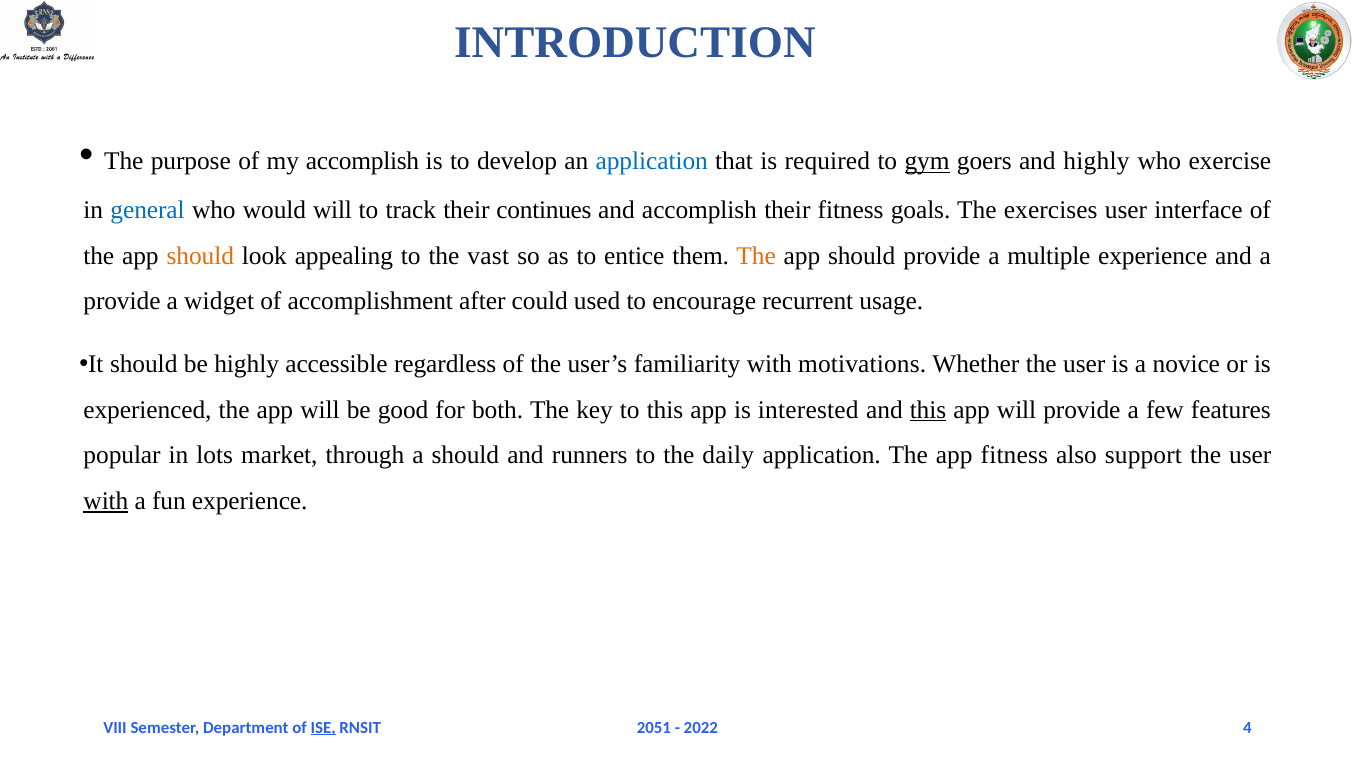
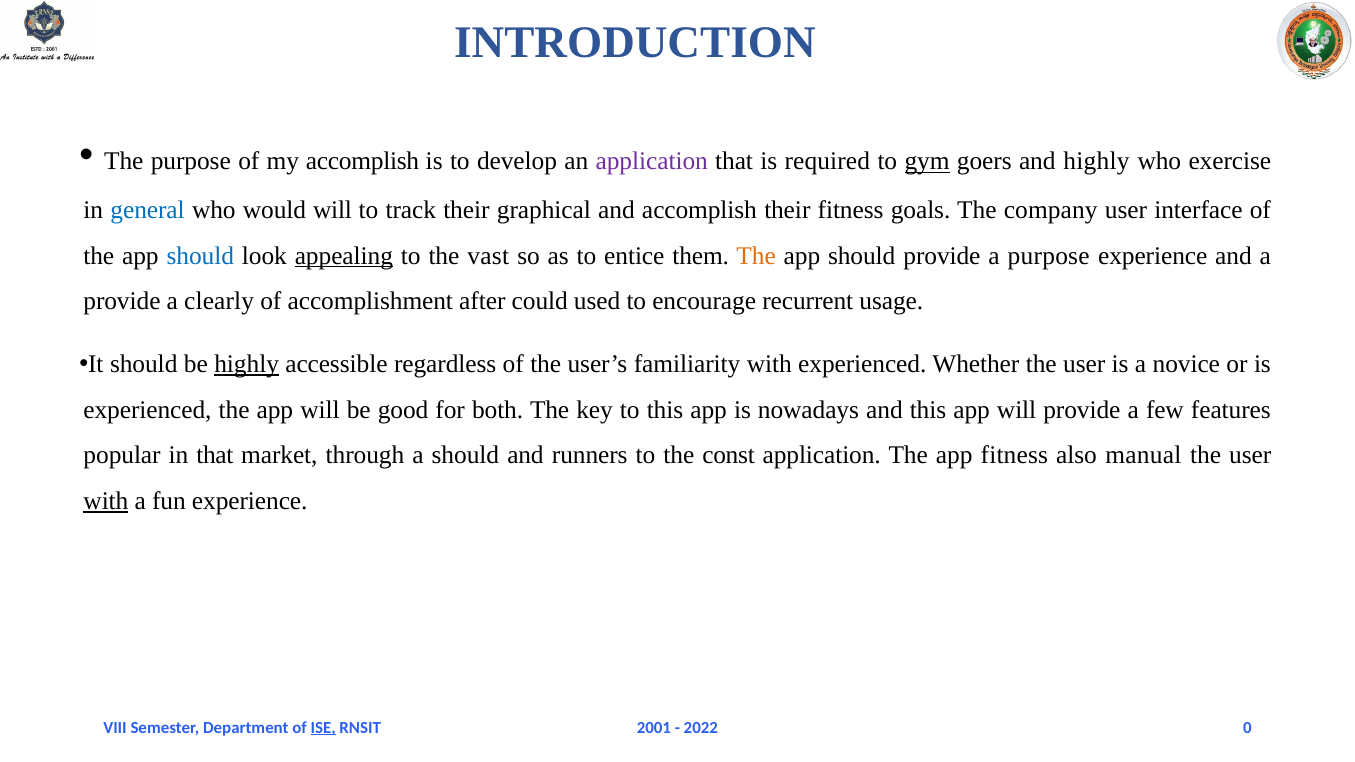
application at (652, 161) colour: blue -> purple
continues: continues -> graphical
exercises: exercises -> company
should at (200, 256) colour: orange -> blue
appealing underline: none -> present
a multiple: multiple -> purpose
widget: widget -> clearly
highly at (247, 364) underline: none -> present
with motivations: motivations -> experienced
interested: interested -> nowadays
this at (928, 410) underline: present -> none
in lots: lots -> that
daily: daily -> const
support: support -> manual
2051: 2051 -> 2001
4: 4 -> 0
